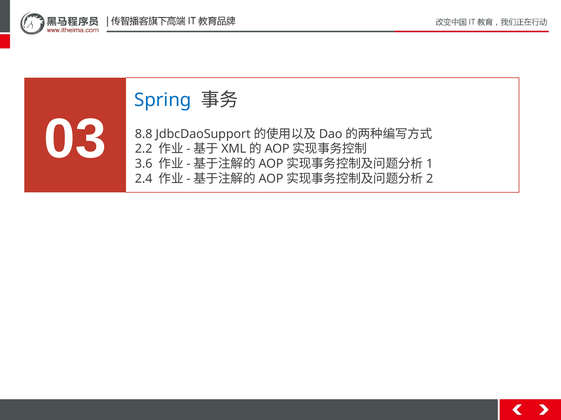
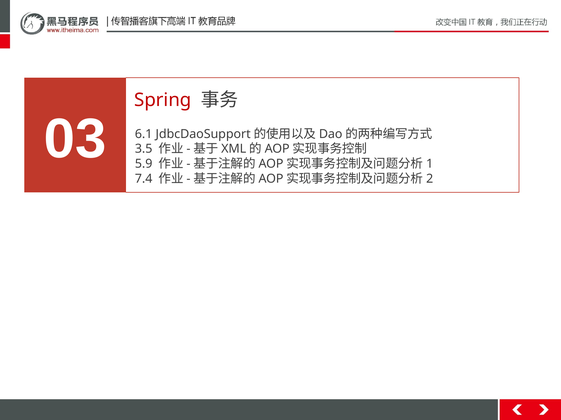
Spring colour: blue -> red
8.8: 8.8 -> 6.1
2.2: 2.2 -> 3.5
3.6: 3.6 -> 5.9
2.4: 2.4 -> 7.4
